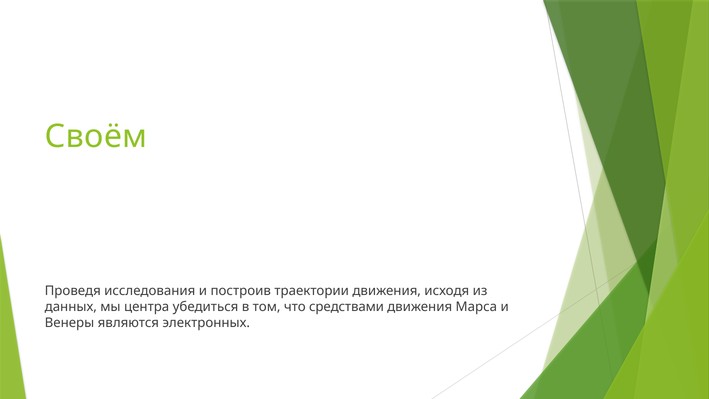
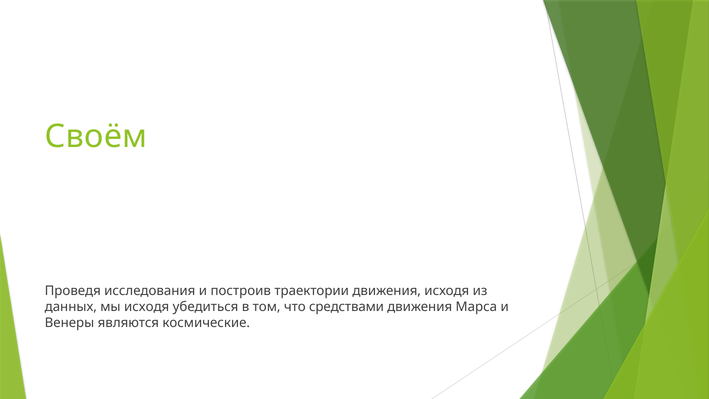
мы центра: центра -> исходя
электронных: электронных -> космические
